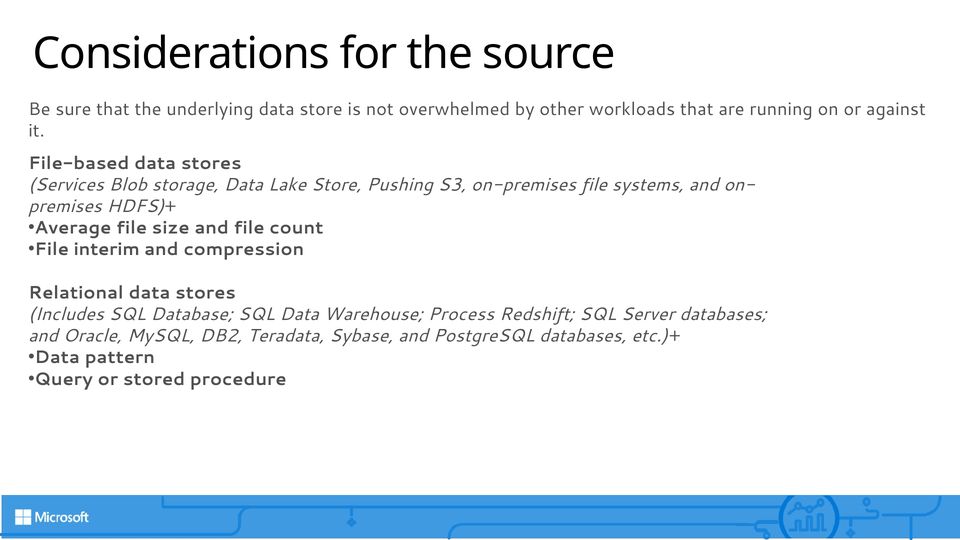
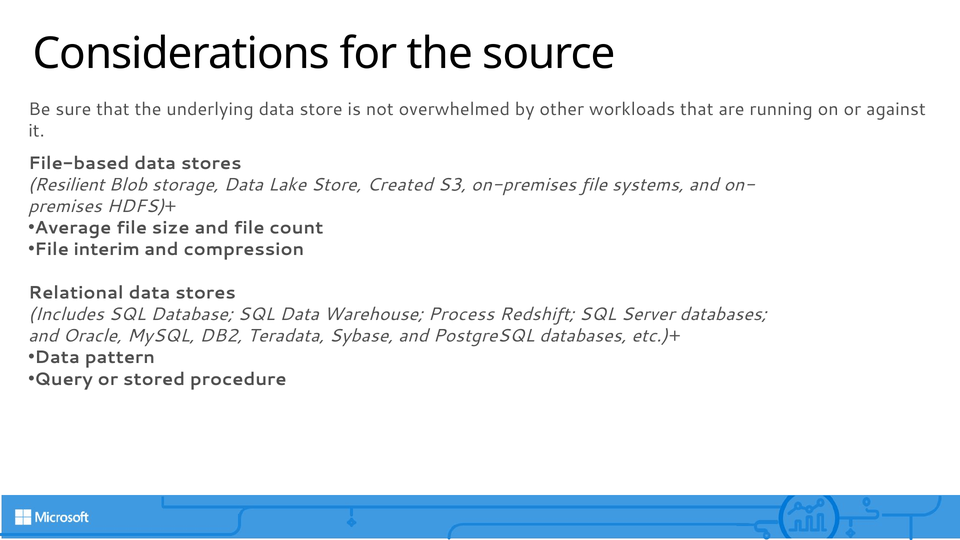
Services: Services -> Resilient
Pushing: Pushing -> Created
